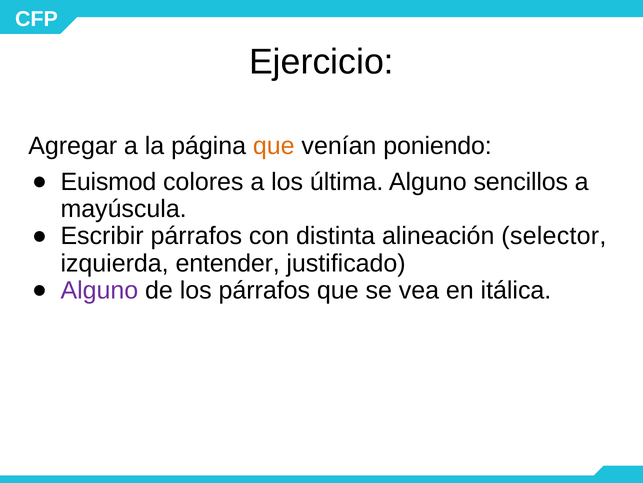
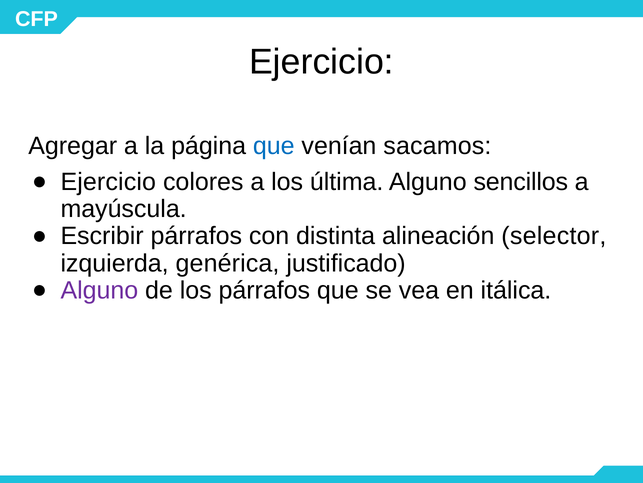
que at (274, 146) colour: orange -> blue
poniendo: poniendo -> sacamos
Euismod at (108, 182): Euismod -> Ejercicio
entender: entender -> genérica
